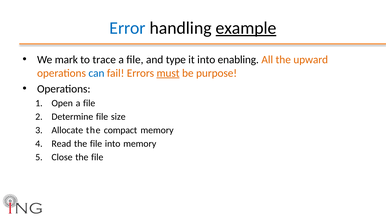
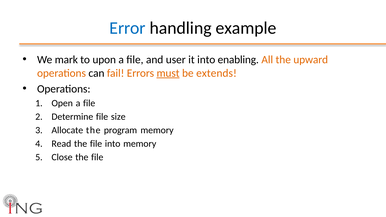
example underline: present -> none
trace: trace -> upon
type: type -> user
can colour: blue -> black
purpose: purpose -> extends
compact: compact -> program
